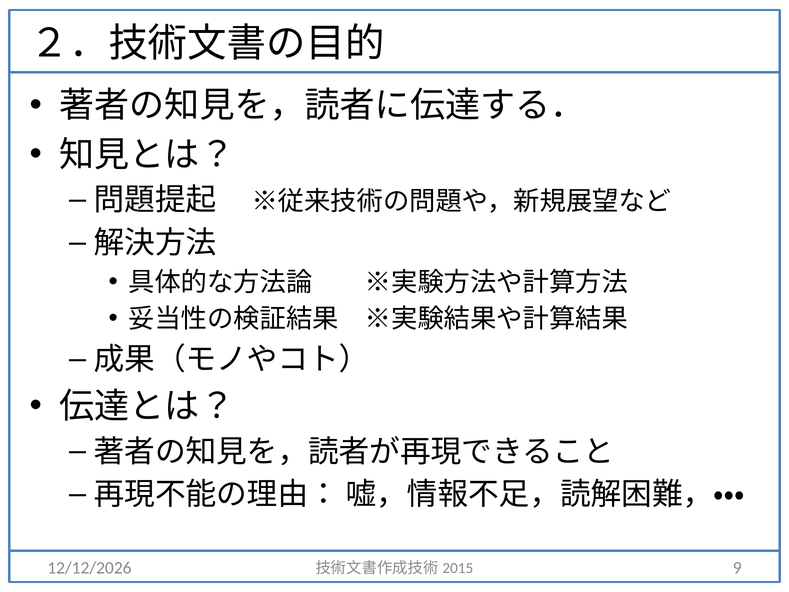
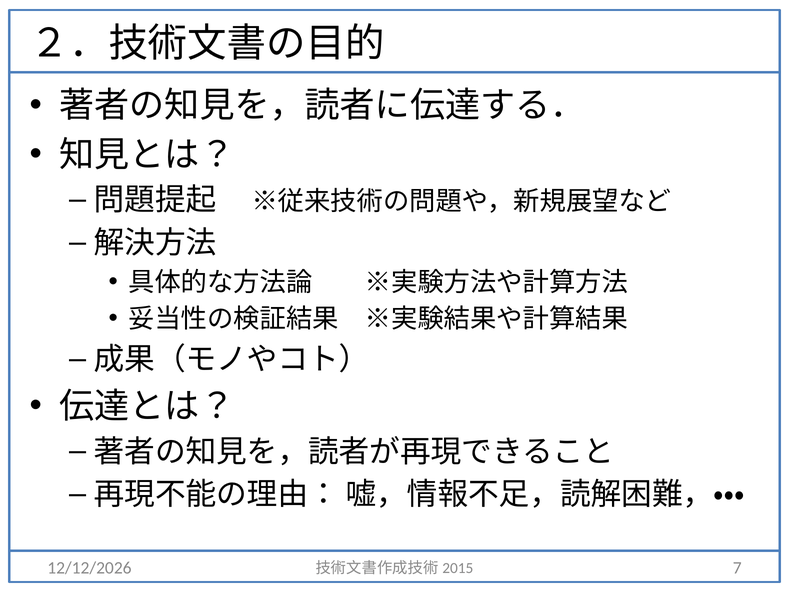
9: 9 -> 7
